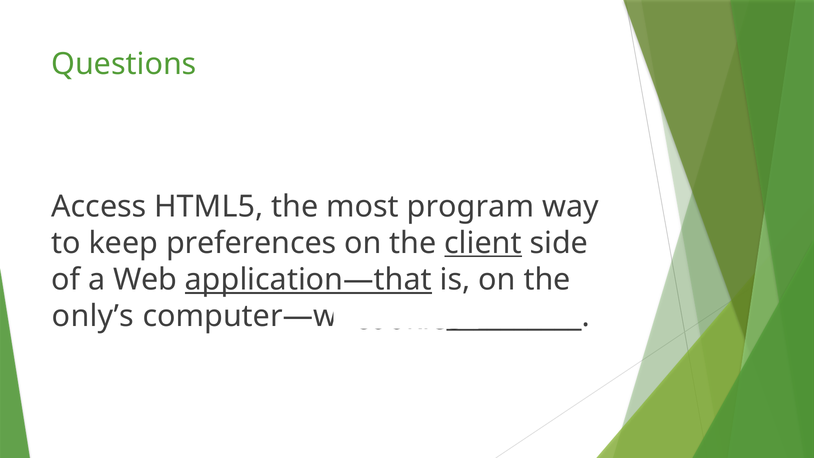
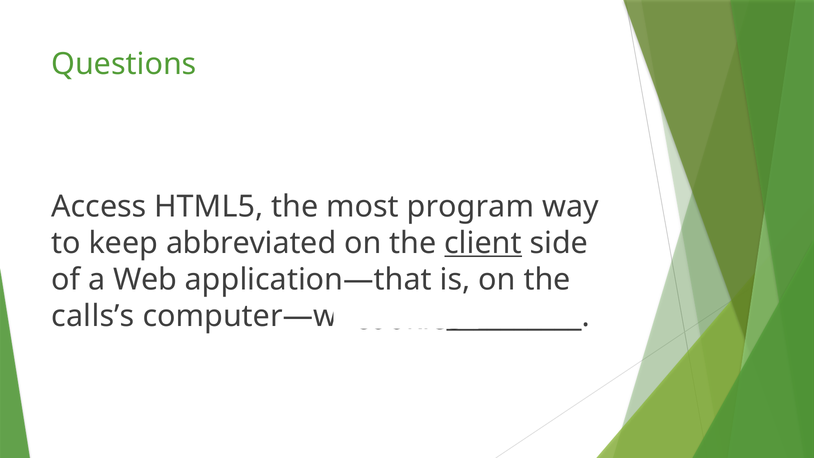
preferences: preferences -> abbreviated
application—that underline: present -> none
only’s: only’s -> calls’s
